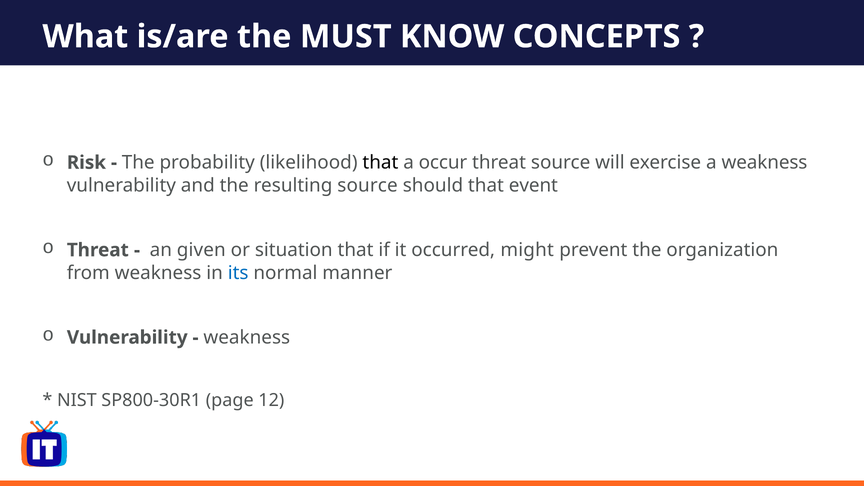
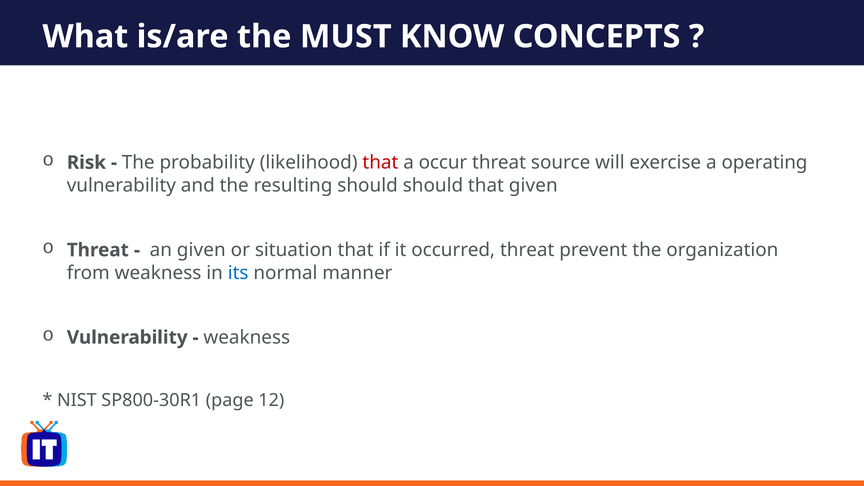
that at (380, 163) colour: black -> red
a weakness: weakness -> operating
resulting source: source -> should
that event: event -> given
occurred might: might -> threat
